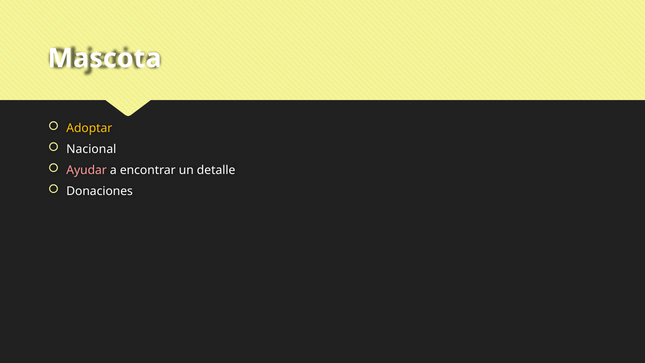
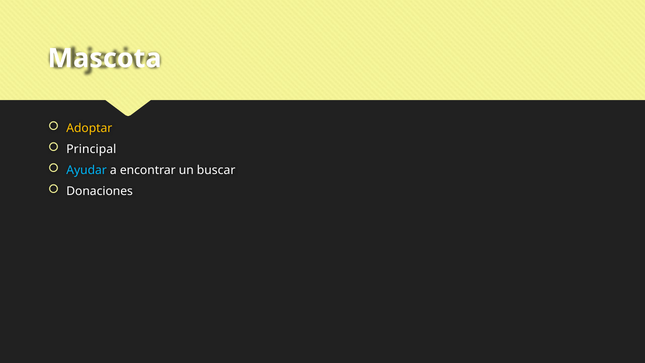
Nacional: Nacional -> Principal
Ayudar colour: pink -> light blue
detalle: detalle -> buscar
